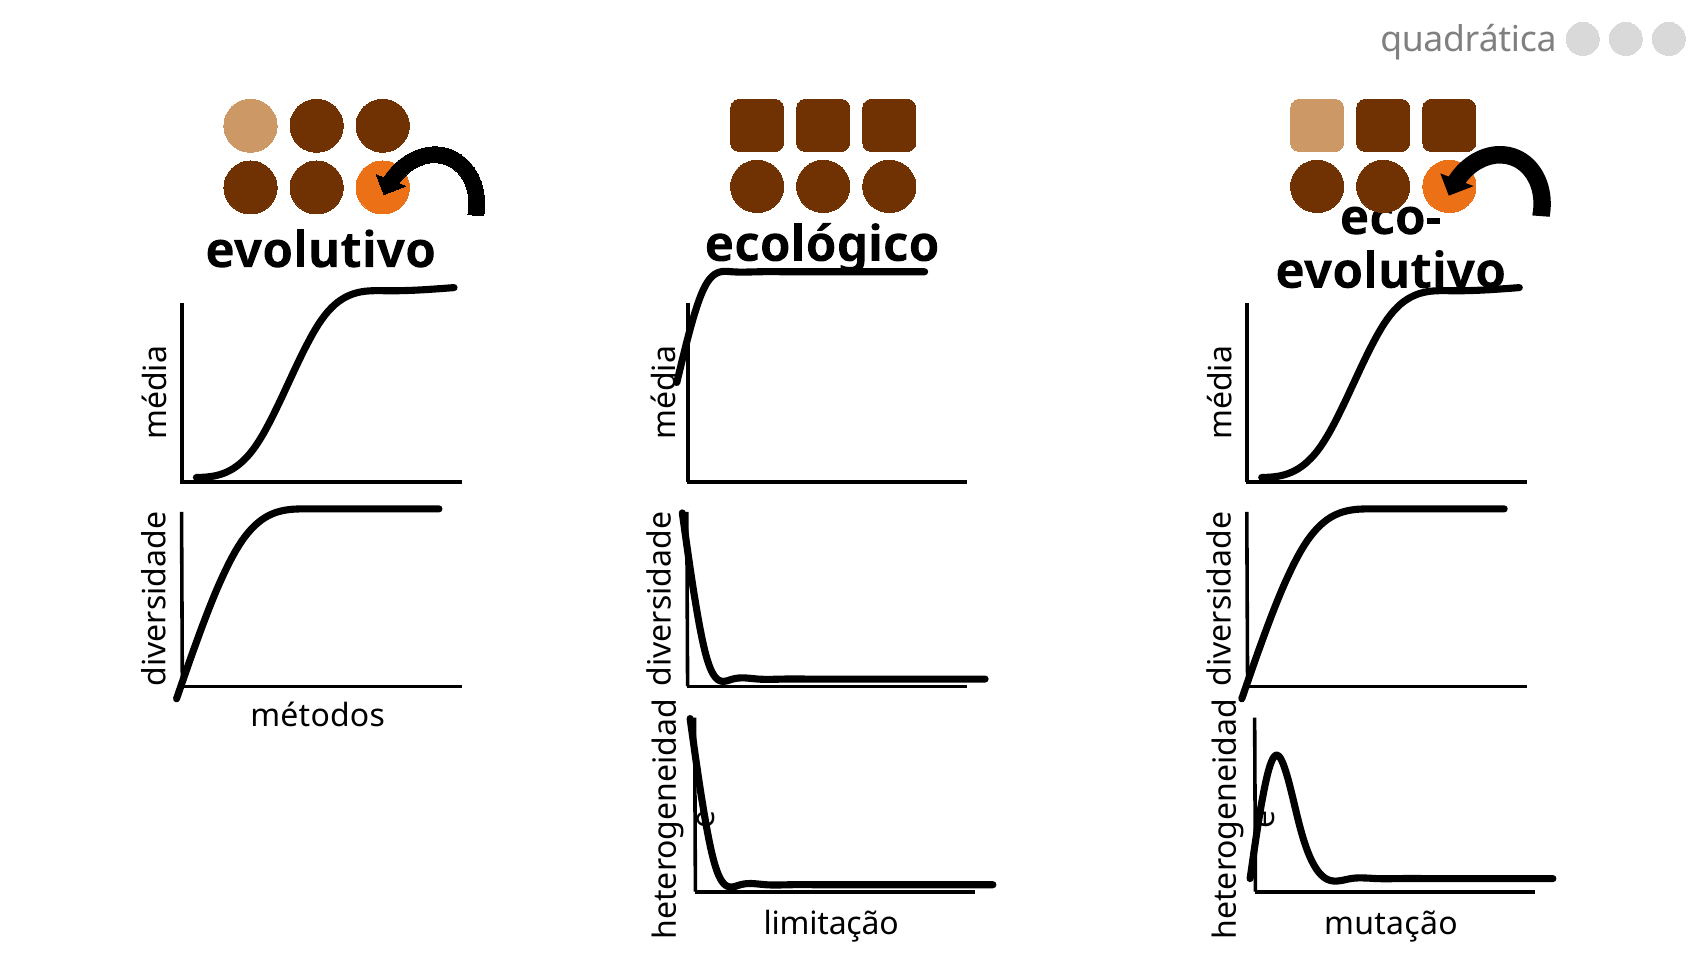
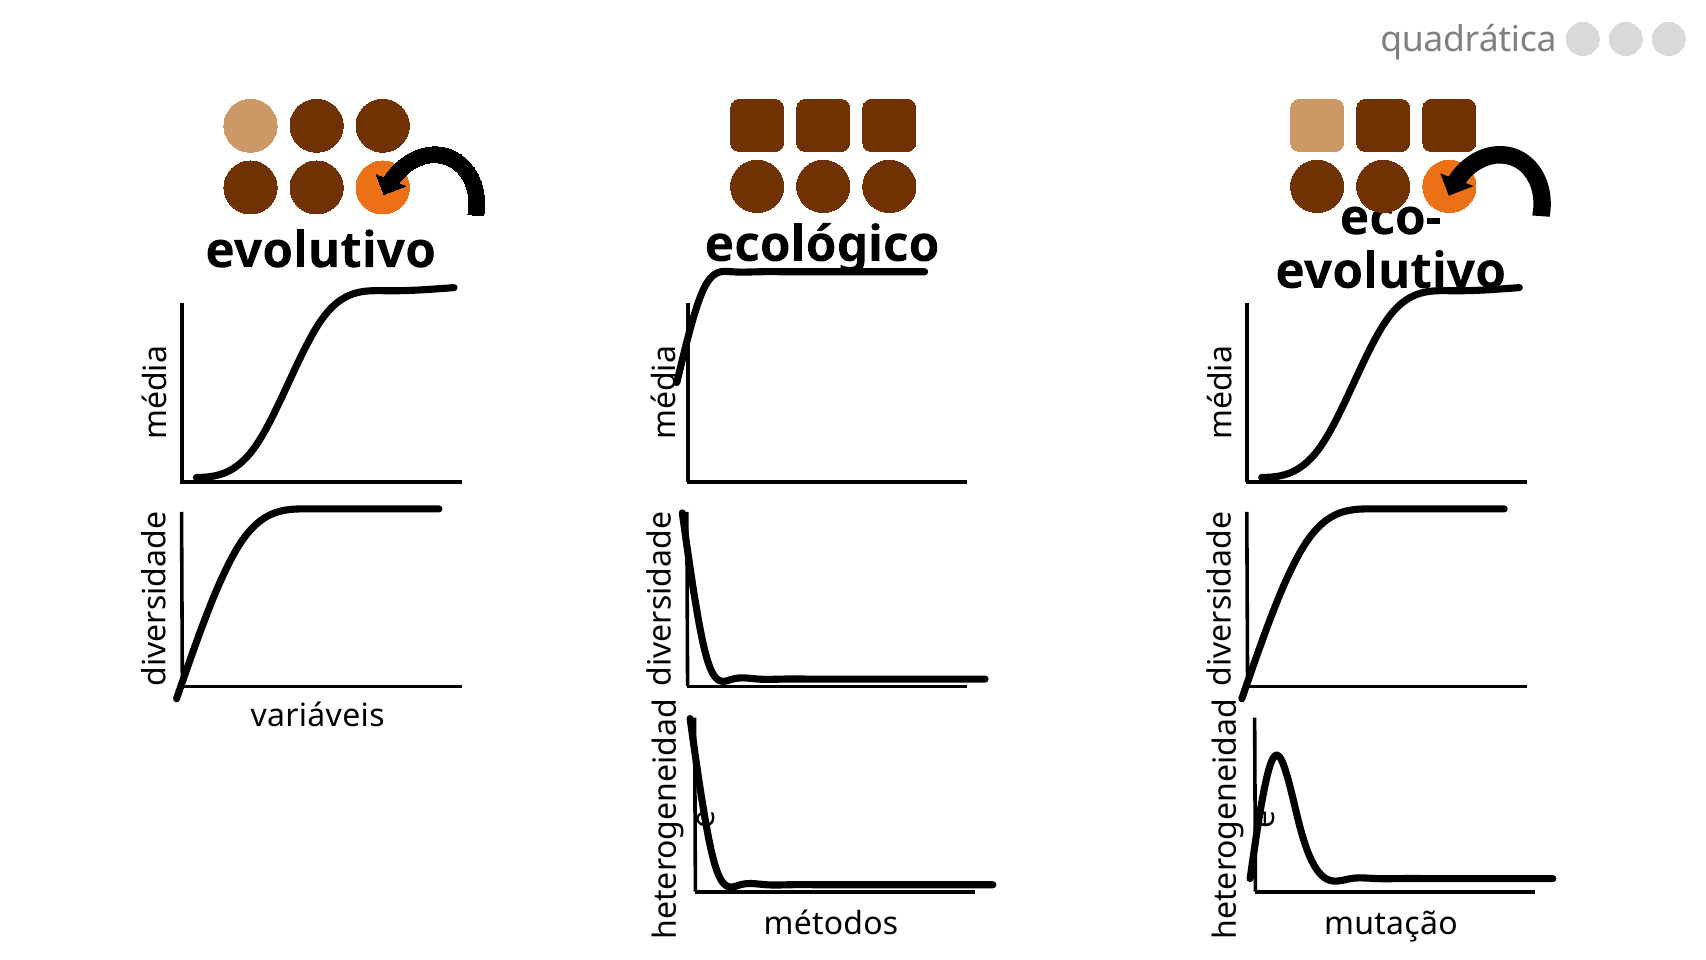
métodos: métodos -> variáveis
limitação: limitação -> métodos
